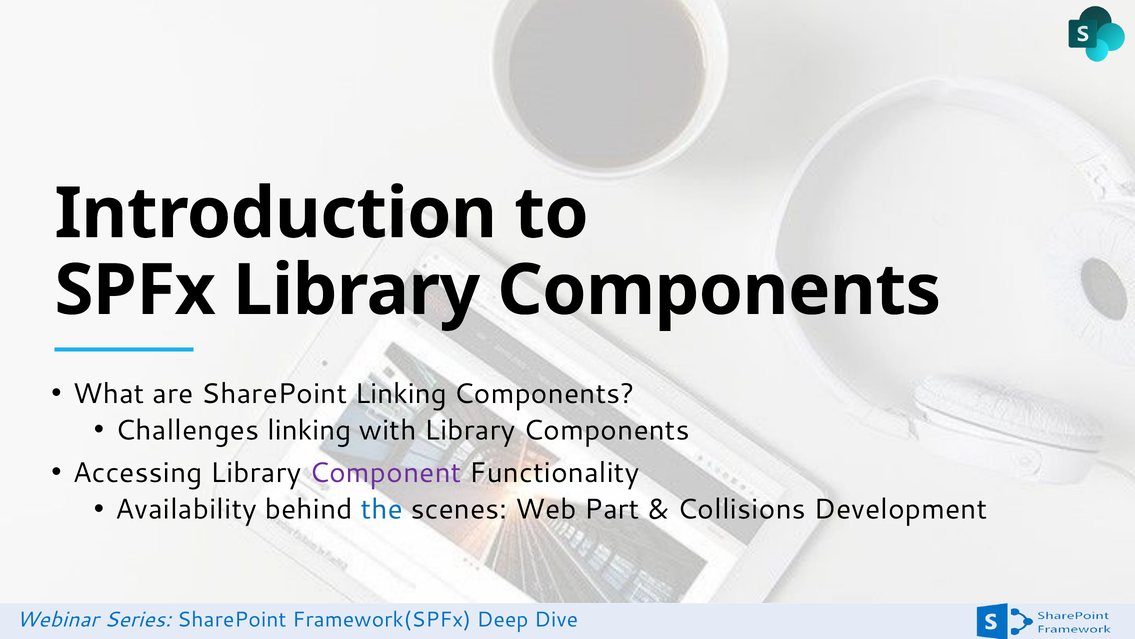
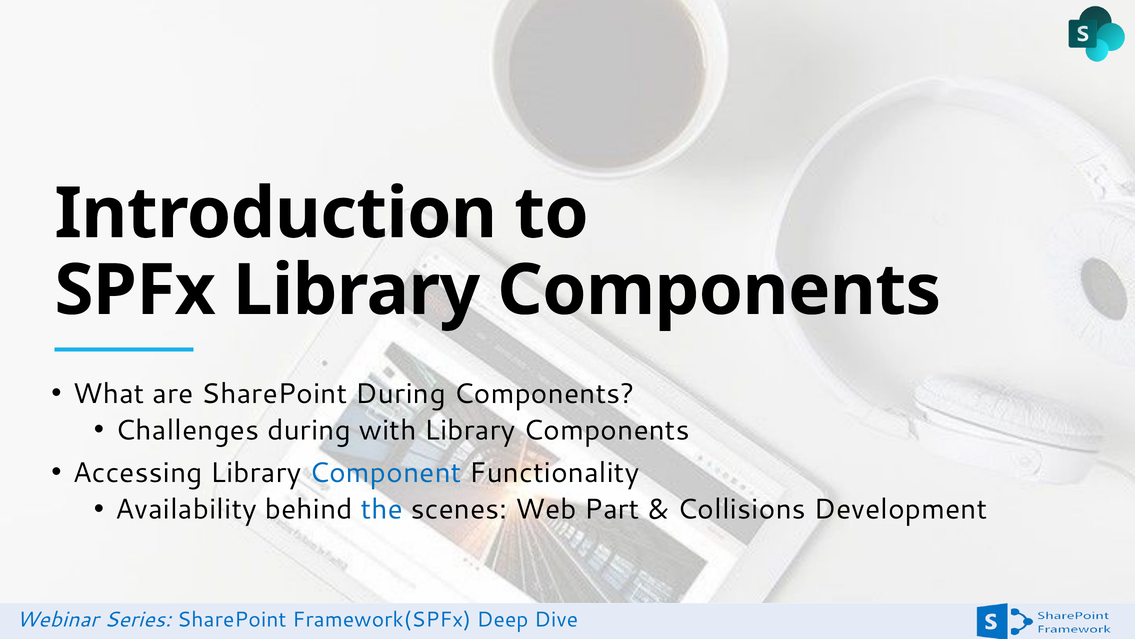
SharePoint Linking: Linking -> During
Challenges linking: linking -> during
Component colour: purple -> blue
